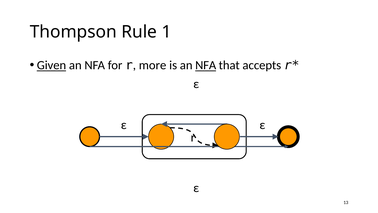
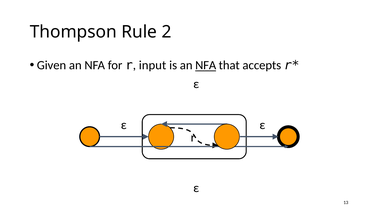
1: 1 -> 2
Given underline: present -> none
more: more -> input
